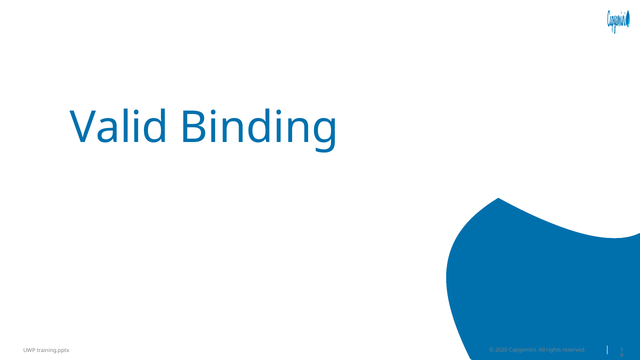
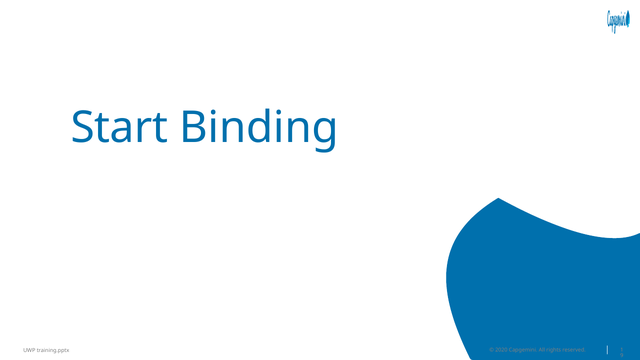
Valid: Valid -> Start
